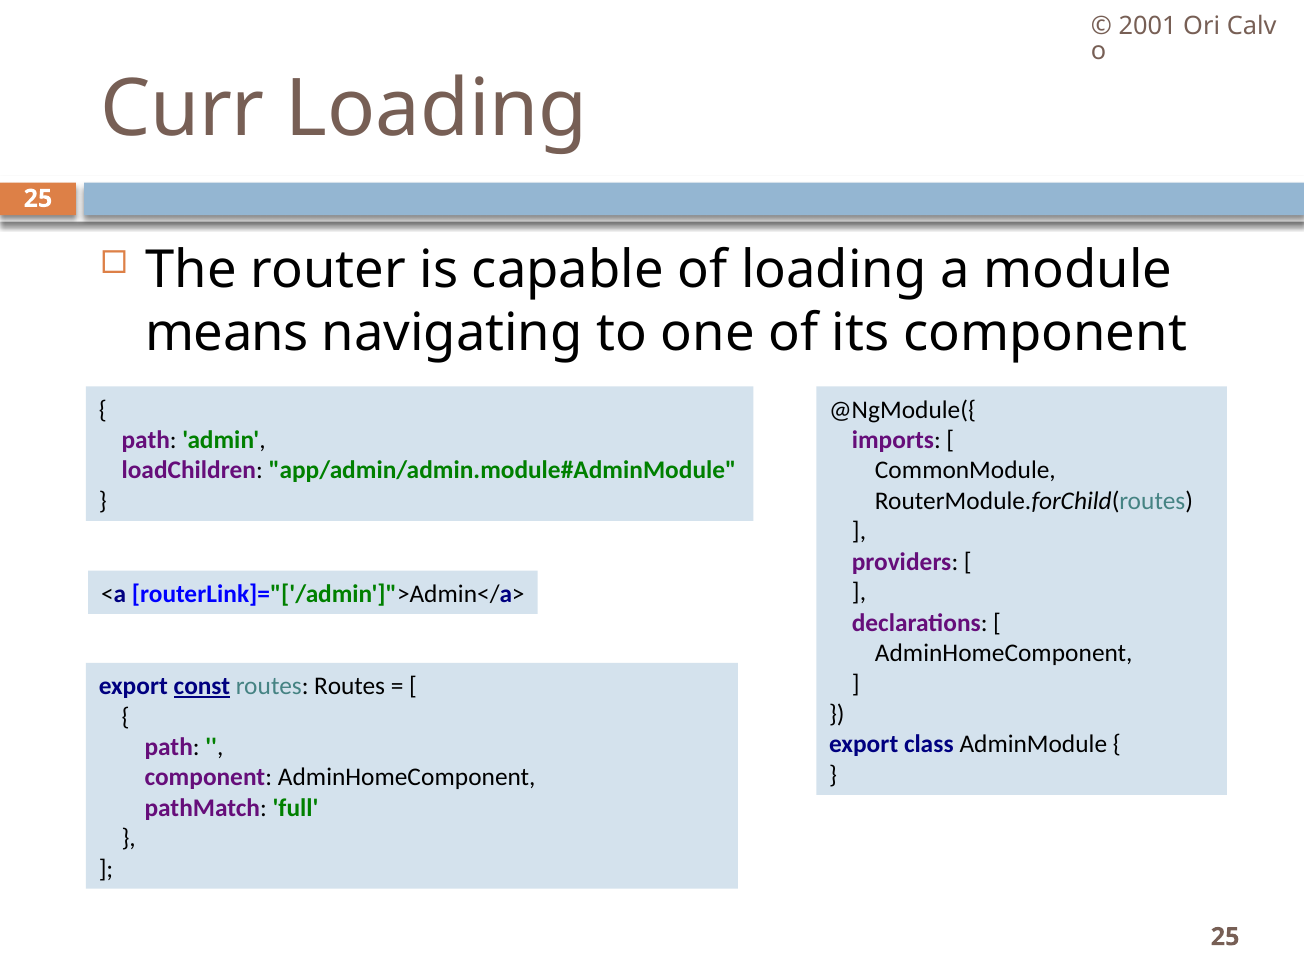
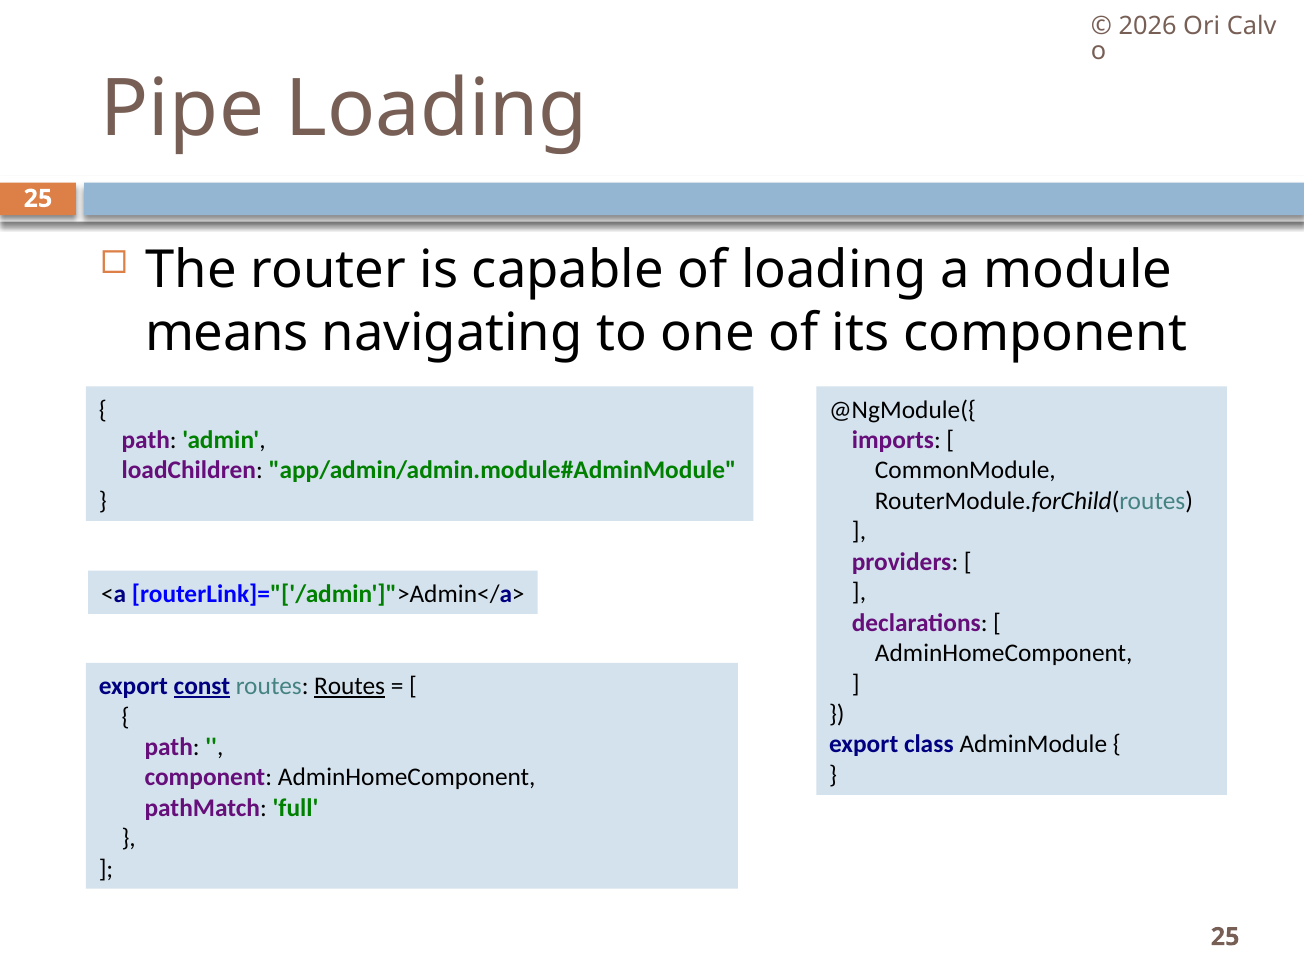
2001: 2001 -> 2026
Curr: Curr -> Pipe
Routes at (350, 686) underline: none -> present
